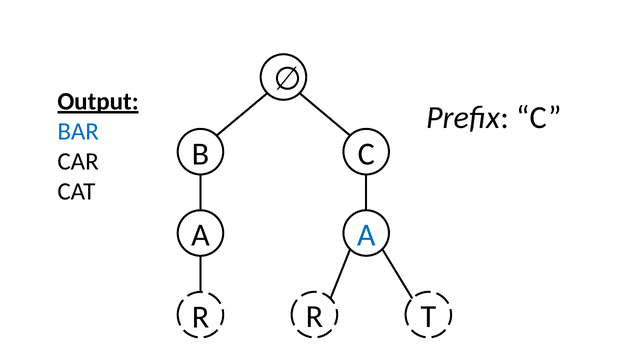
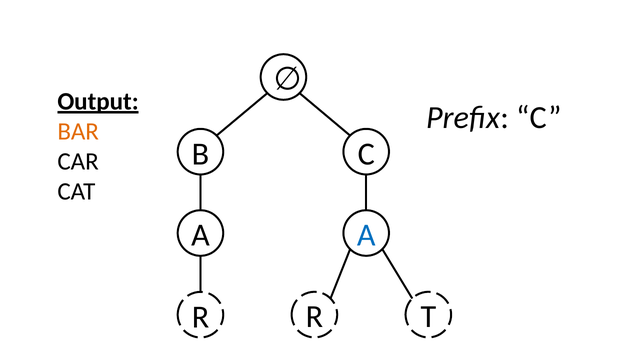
BAR colour: blue -> orange
